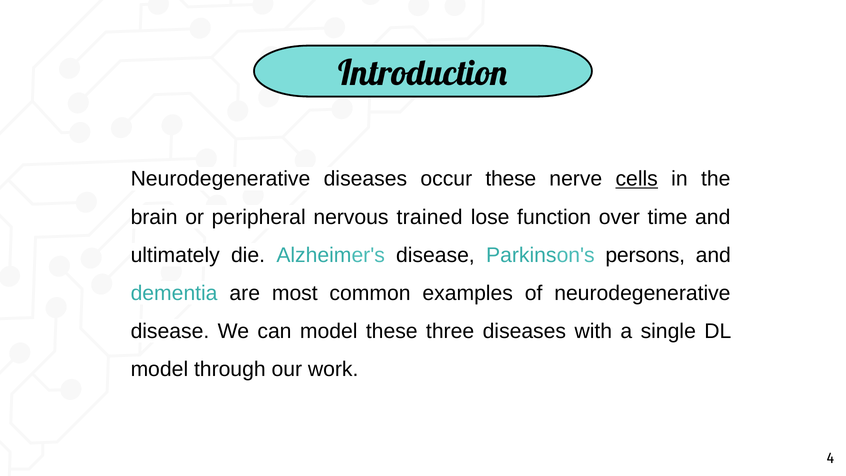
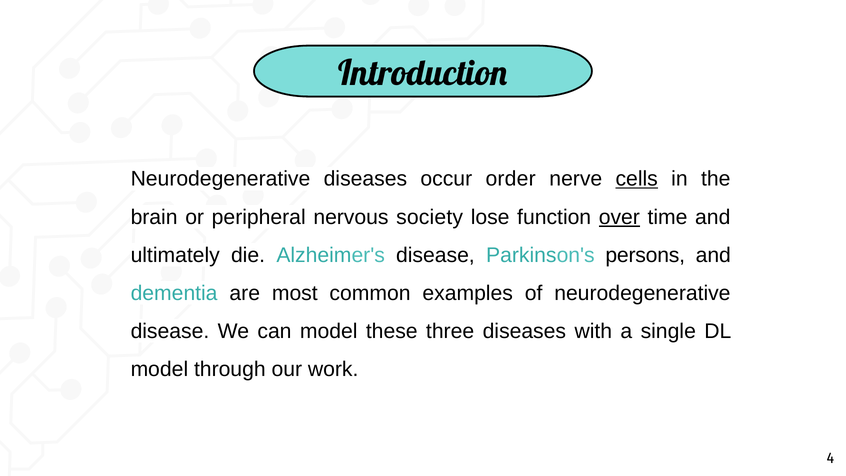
occur these: these -> order
trained: trained -> society
over underline: none -> present
